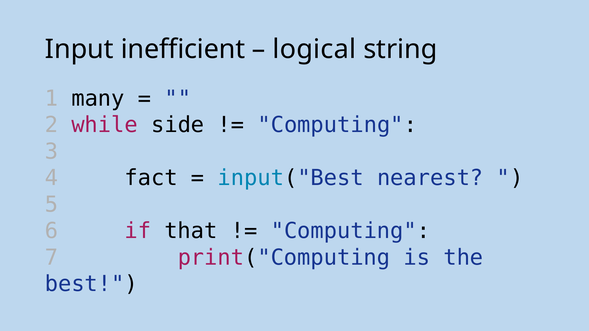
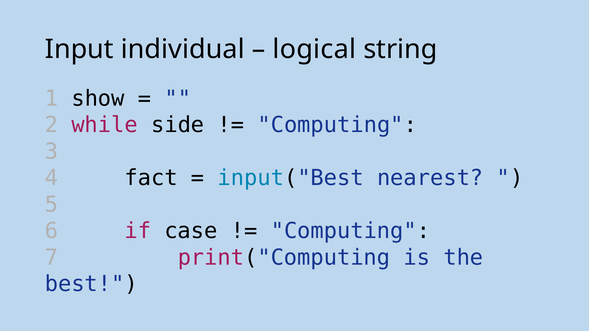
inefficient: inefficient -> individual
many: many -> show
that: that -> case
